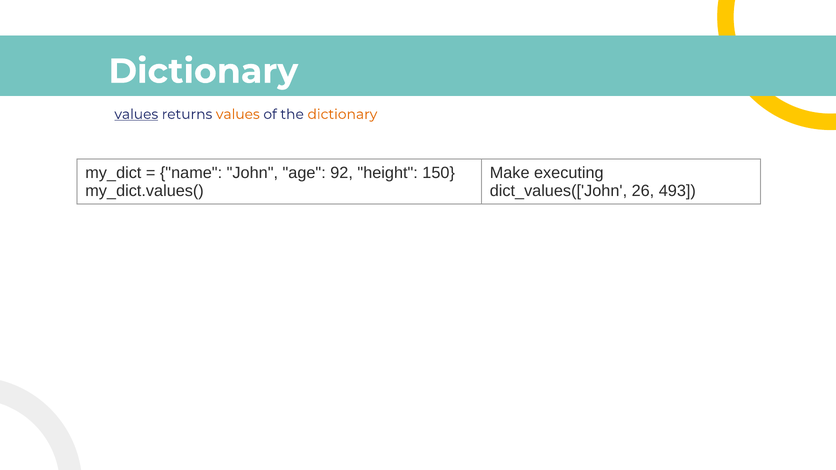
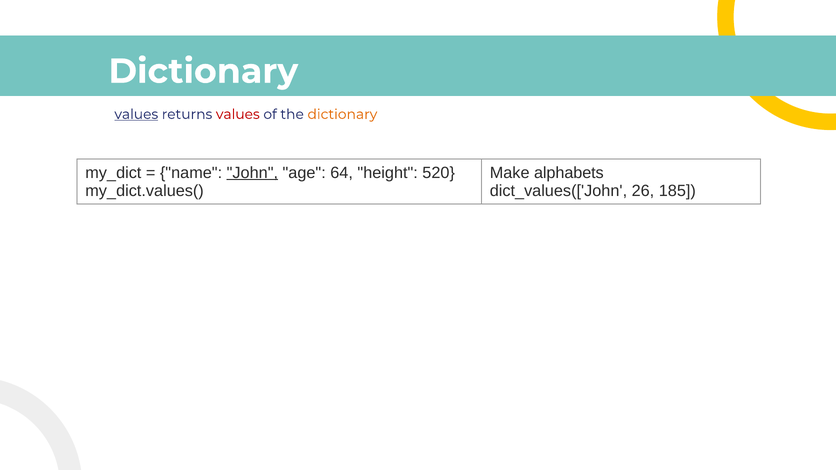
values at (238, 114) colour: orange -> red
John underline: none -> present
92: 92 -> 64
150: 150 -> 520
executing: executing -> alphabets
493: 493 -> 185
